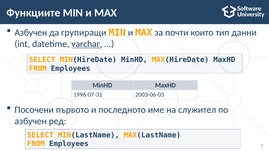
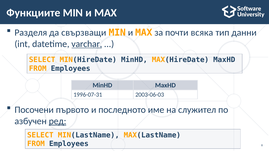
Азбучен at (31, 33): Азбучен -> Разделя
групиращи: групиращи -> свързващи
които: които -> всяка
ред underline: none -> present
